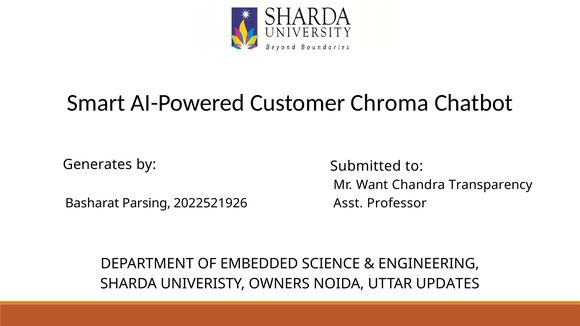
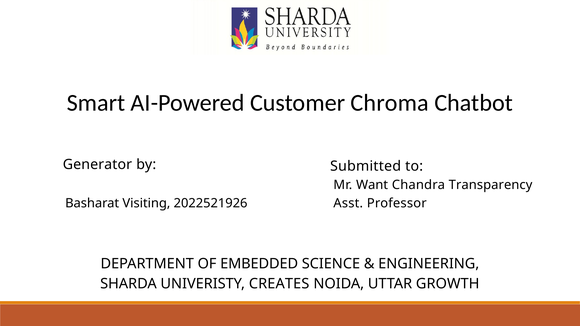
Generates: Generates -> Generator
Parsing: Parsing -> Visiting
OWNERS: OWNERS -> CREATES
UPDATES: UPDATES -> GROWTH
